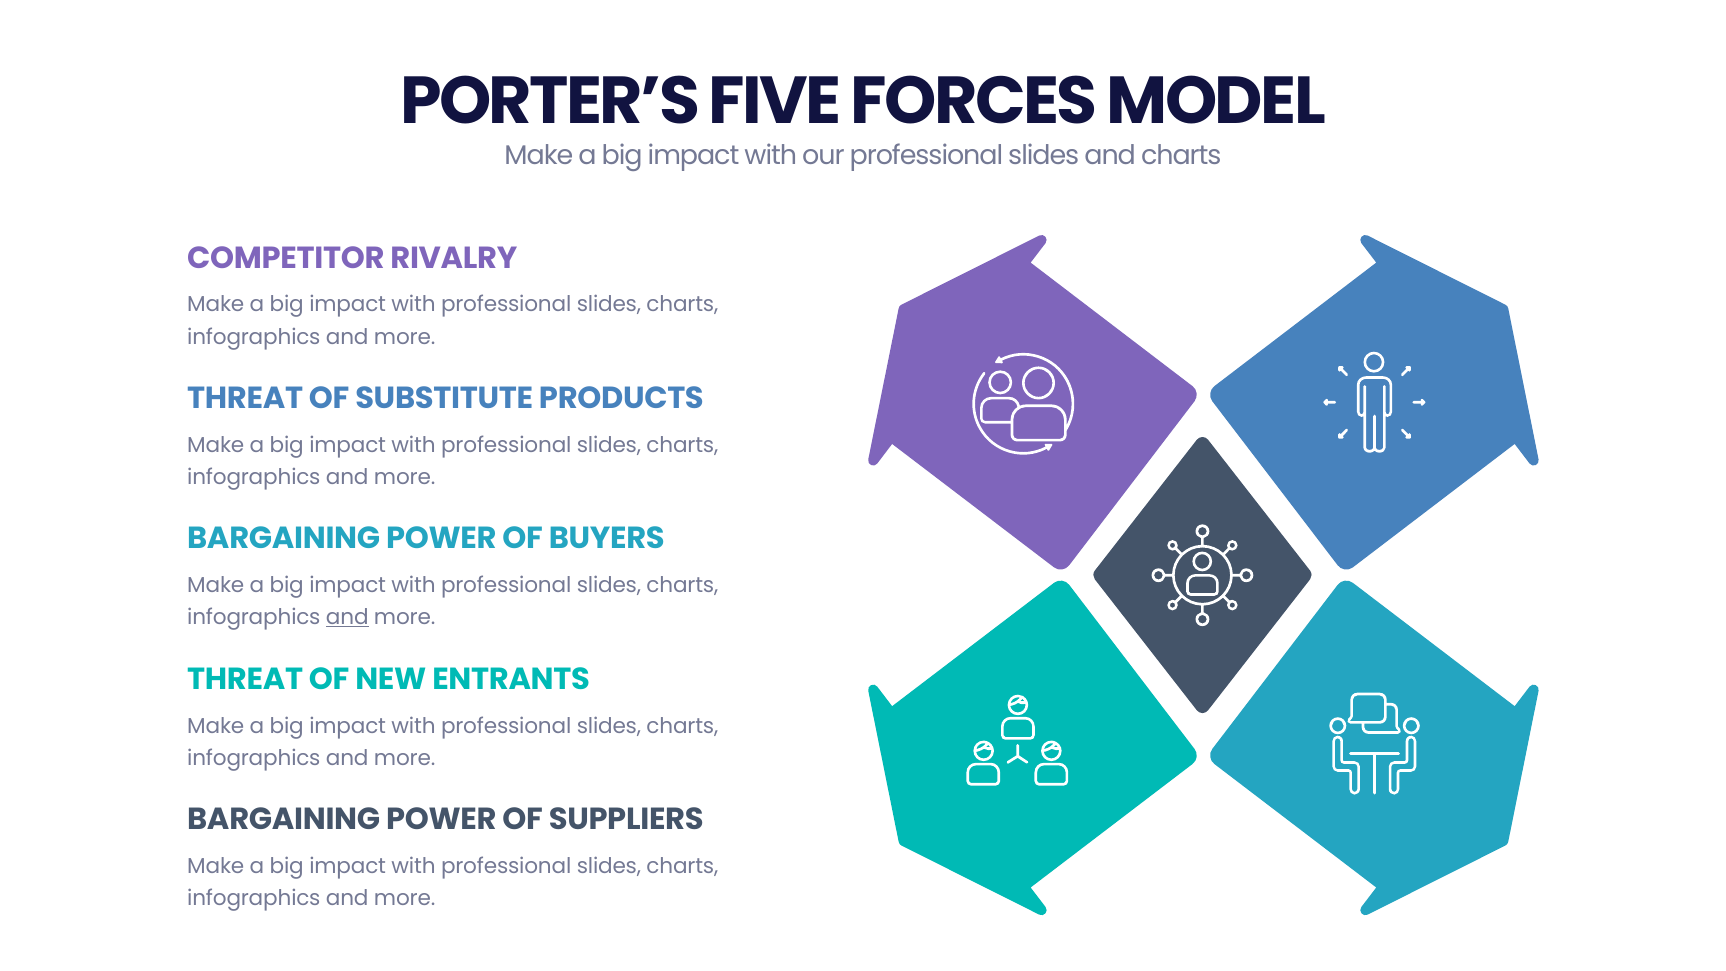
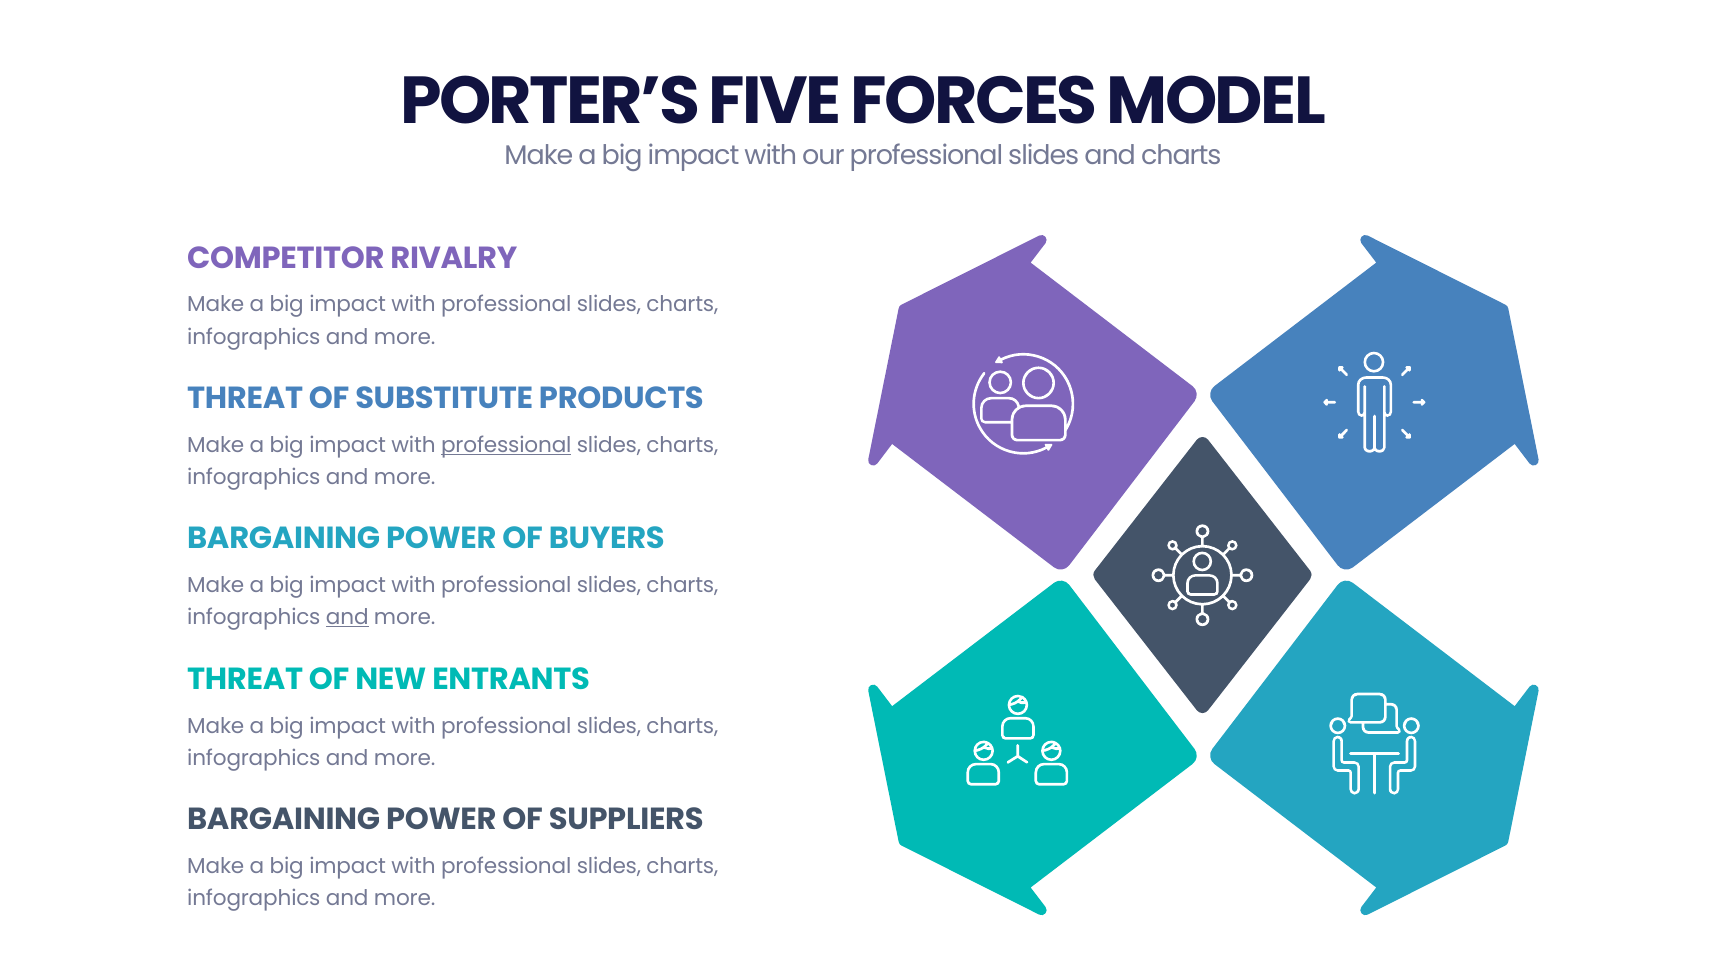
professional at (506, 445) underline: none -> present
